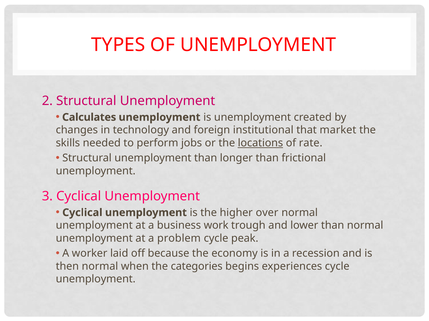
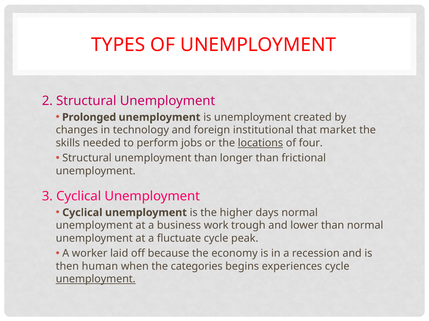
Calculates: Calculates -> Prolonged
rate: rate -> four
over: over -> days
problem: problem -> fluctuate
then normal: normal -> human
unemployment at (96, 280) underline: none -> present
